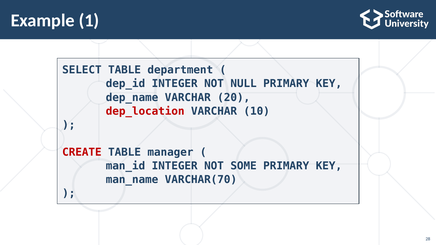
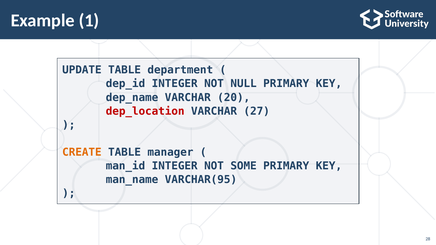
SELECT: SELECT -> UPDATE
10: 10 -> 27
CREATE colour: red -> orange
VARCHAR(70: VARCHAR(70 -> VARCHAR(95
